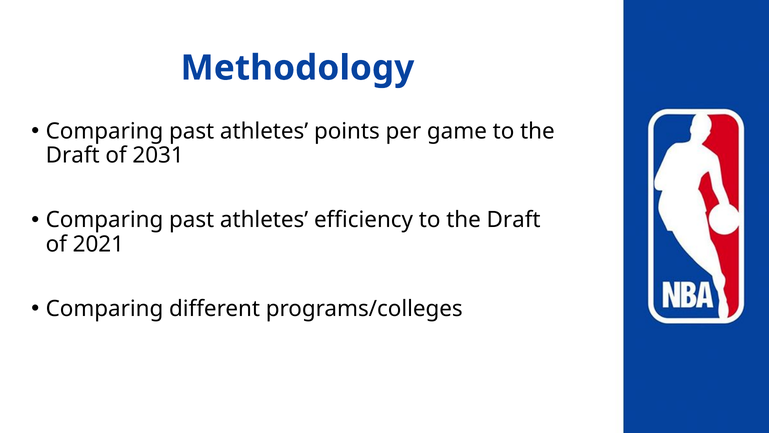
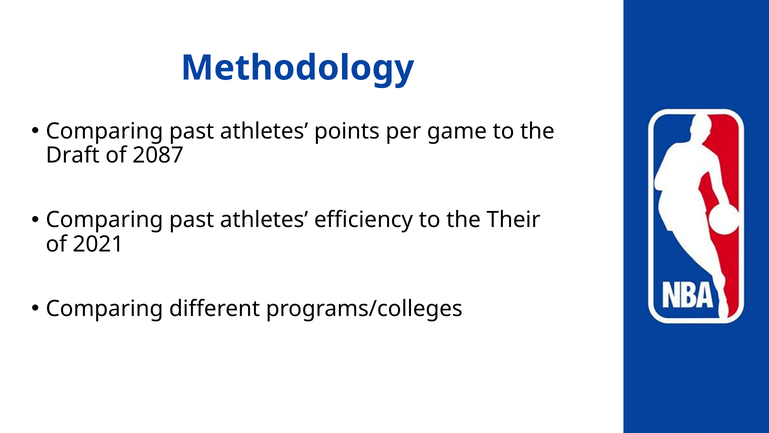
2031: 2031 -> 2087
efficiency to the Draft: Draft -> Their
